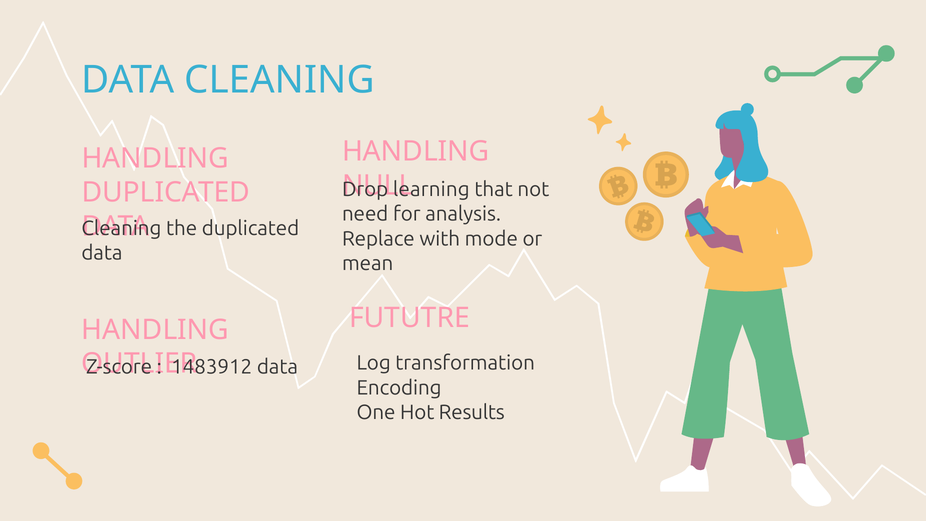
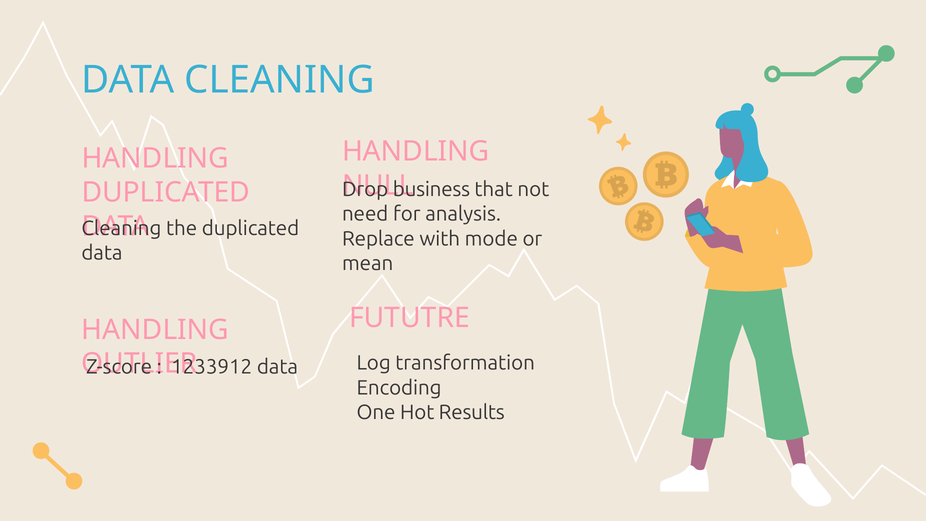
learning: learning -> business
1483912: 1483912 -> 1233912
